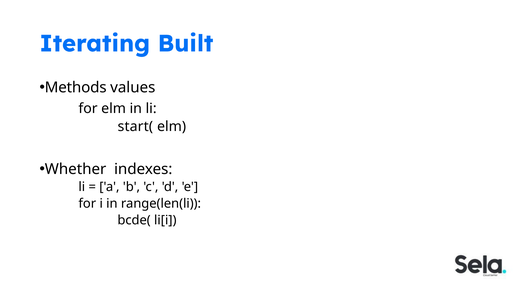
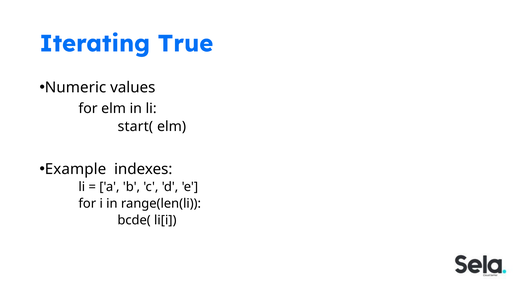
Built: Built -> True
Methods: Methods -> Numeric
Whether: Whether -> Example
